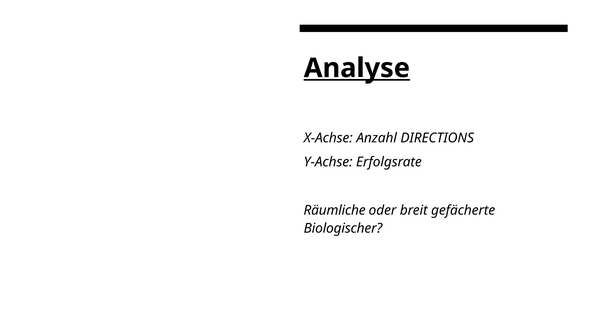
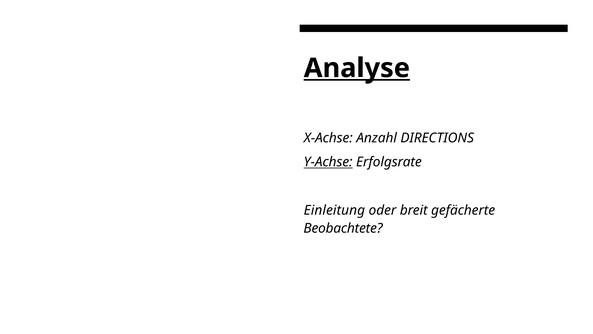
Y-Achse underline: none -> present
Räumliche: Räumliche -> Einleitung
Biologischer: Biologischer -> Beobachtete
